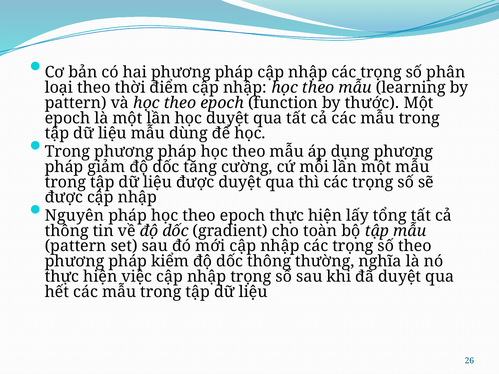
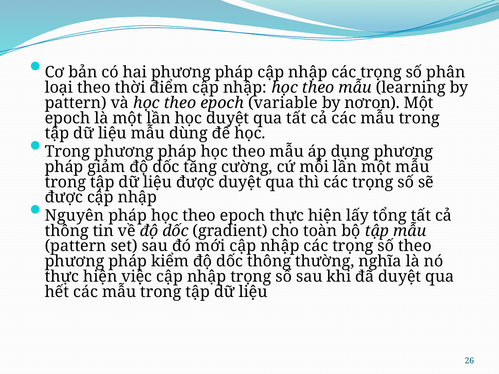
function: function -> variable
thước: thước -> nơron
